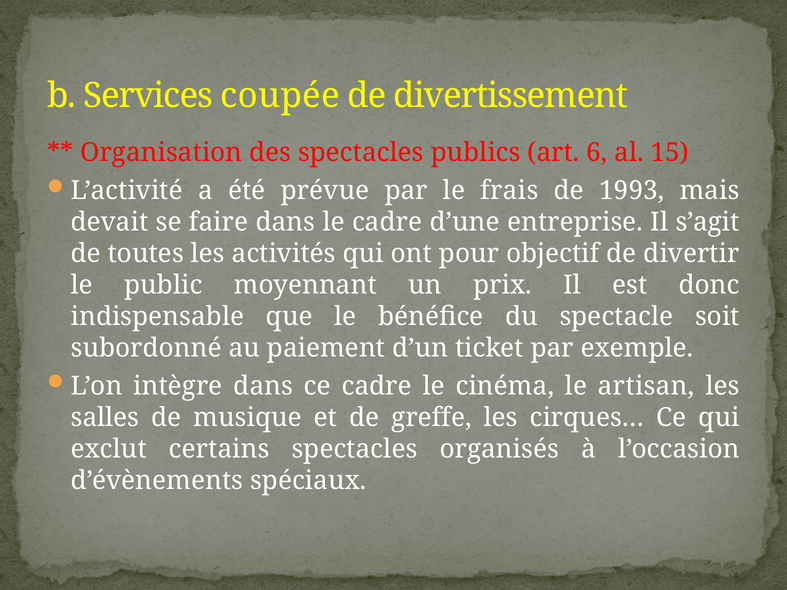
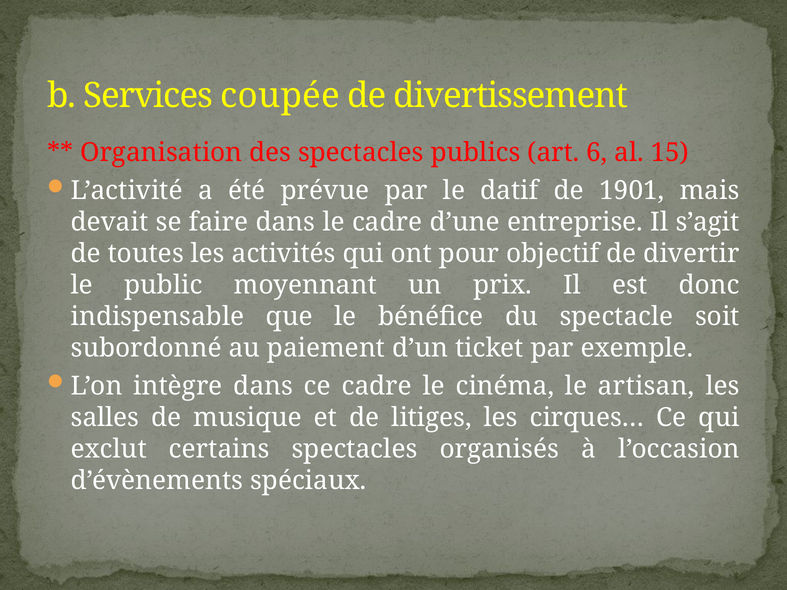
frais: frais -> datif
1993: 1993 -> 1901
greffe: greffe -> litiges
